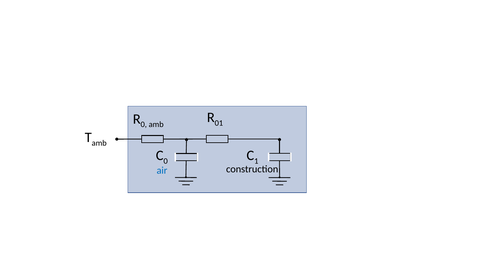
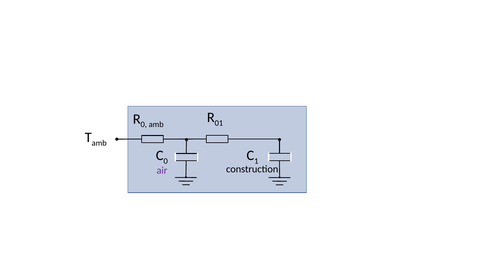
air colour: blue -> purple
